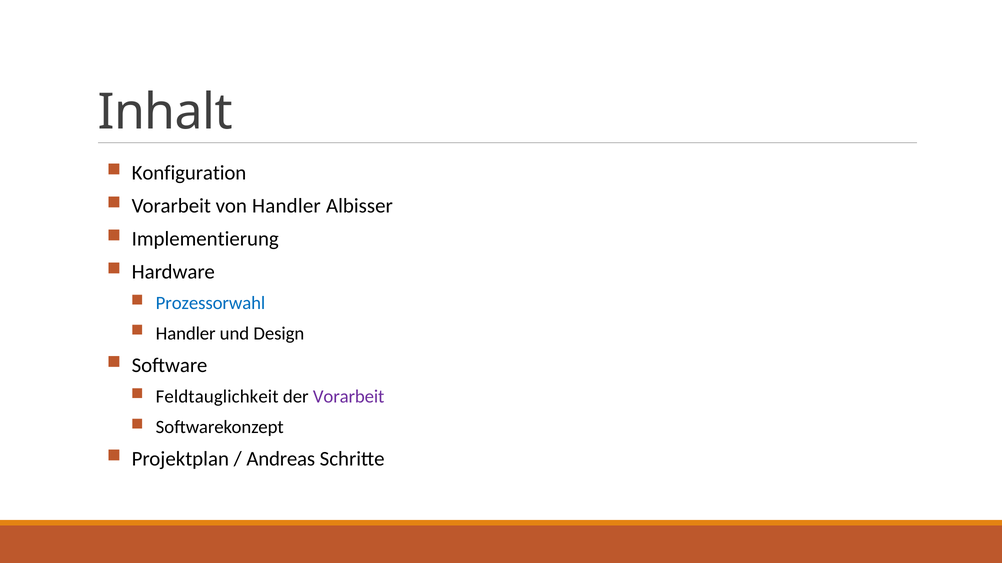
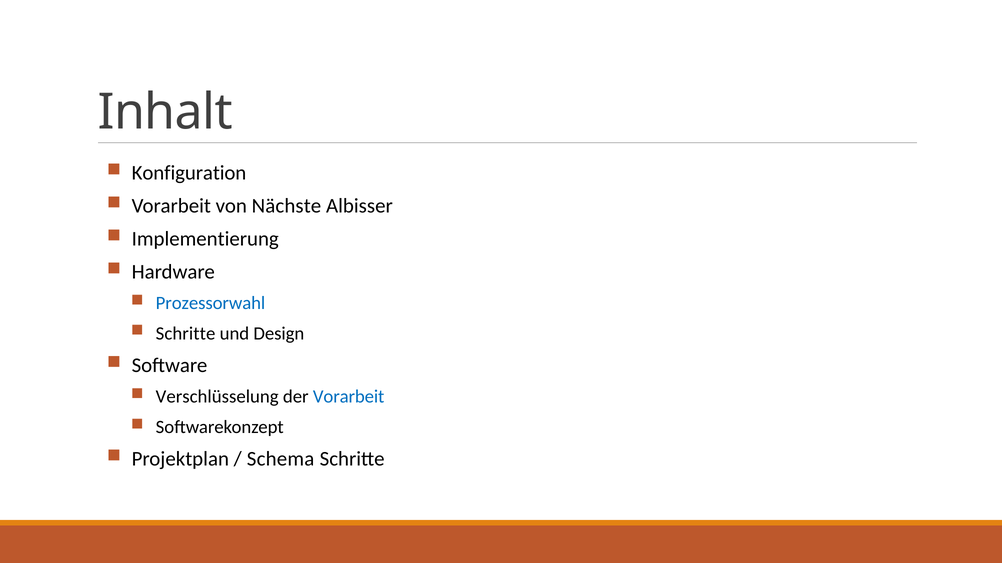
von Handler: Handler -> Nächste
Handler at (186, 334): Handler -> Schritte
Feldtauglichkeit: Feldtauglichkeit -> Verschlüsselung
Vorarbeit at (349, 397) colour: purple -> blue
Andreas: Andreas -> Schema
